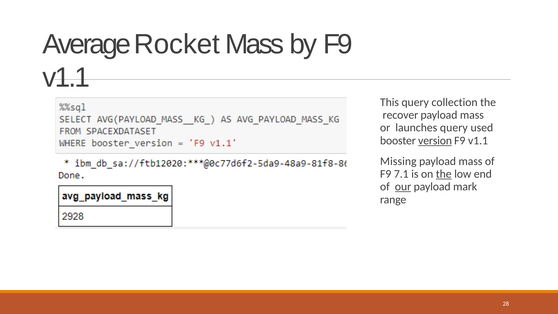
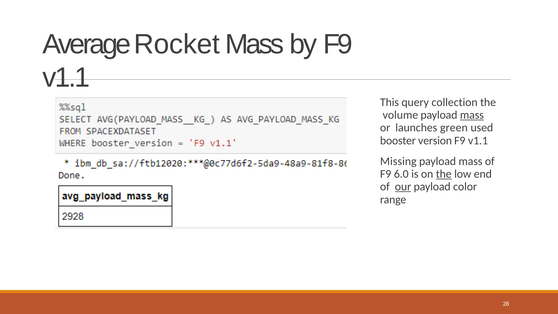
recover: recover -> volume
mass at (472, 115) underline: none -> present
launches query: query -> green
version underline: present -> none
7.1: 7.1 -> 6.0
mark: mark -> color
